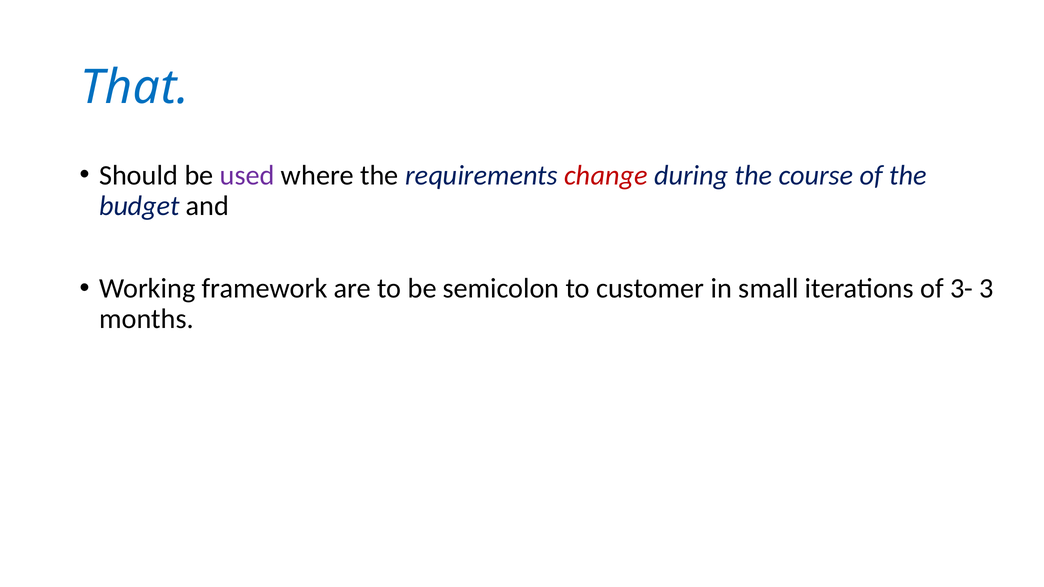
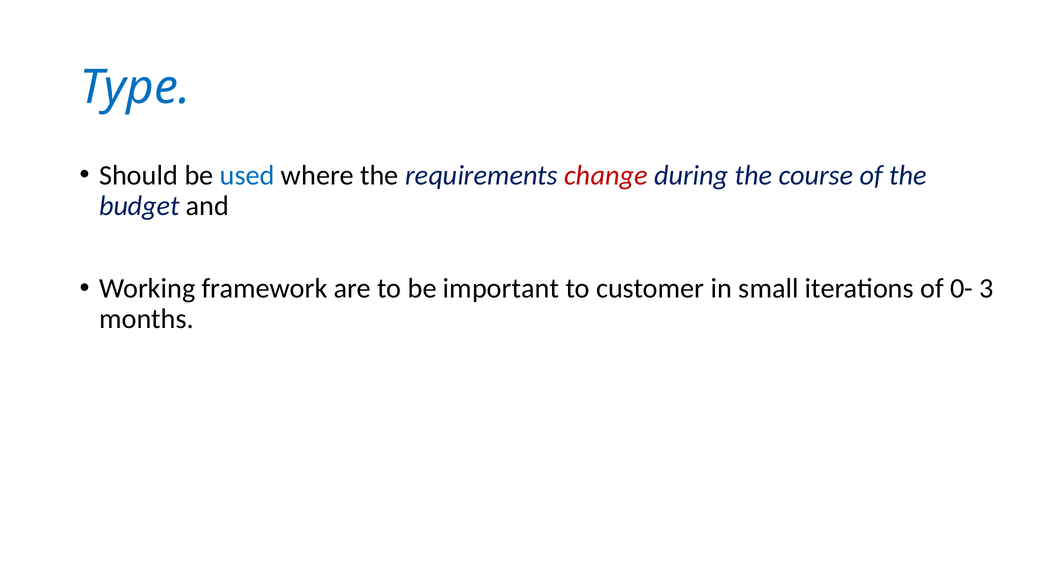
That: That -> Type
used colour: purple -> blue
semicolon: semicolon -> important
3-: 3- -> 0-
